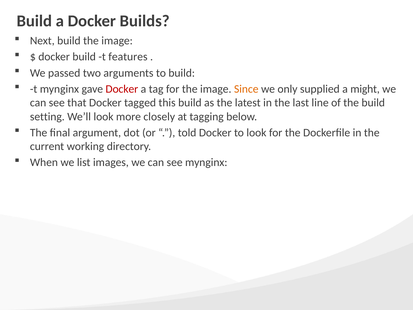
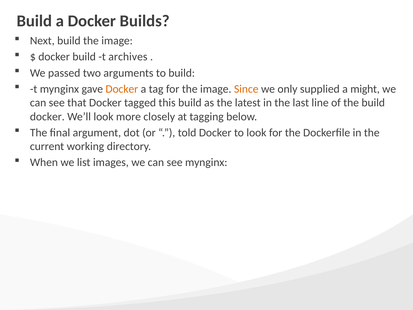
features: features -> archives
Docker at (122, 89) colour: red -> orange
setting at (47, 116): setting -> docker
